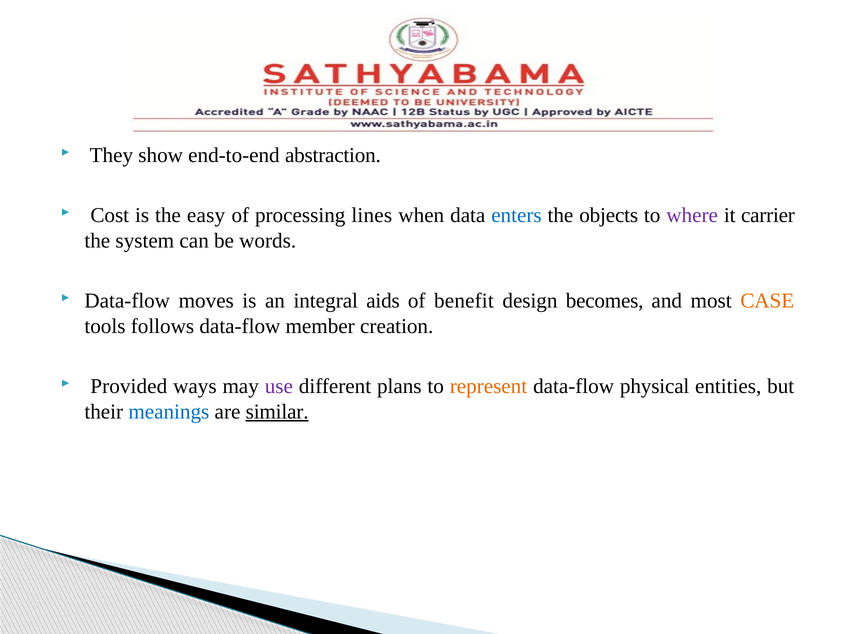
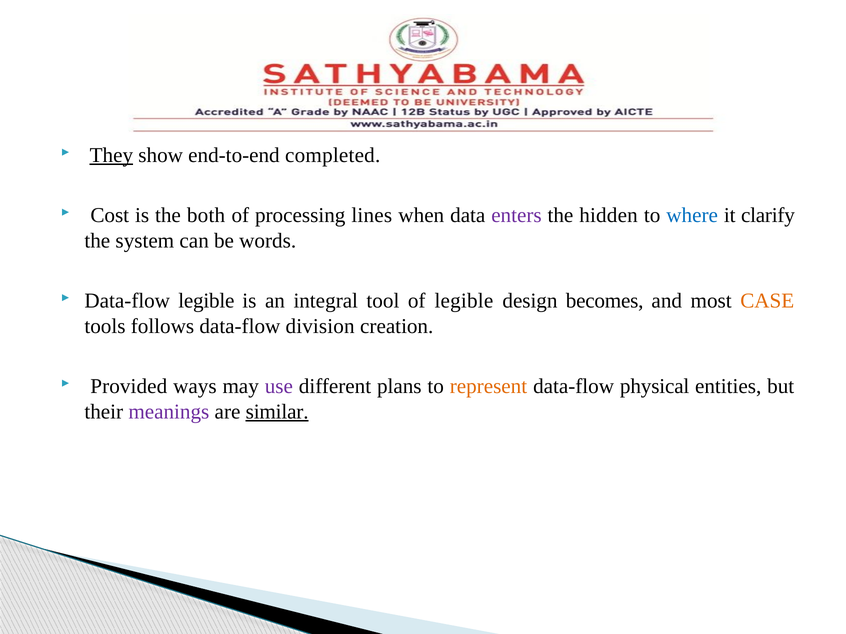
They underline: none -> present
abstraction: abstraction -> completed
easy: easy -> both
enters colour: blue -> purple
objects: objects -> hidden
where colour: purple -> blue
carrier: carrier -> clarify
Data-flow moves: moves -> legible
aids: aids -> tool
of benefit: benefit -> legible
member: member -> division
meanings colour: blue -> purple
